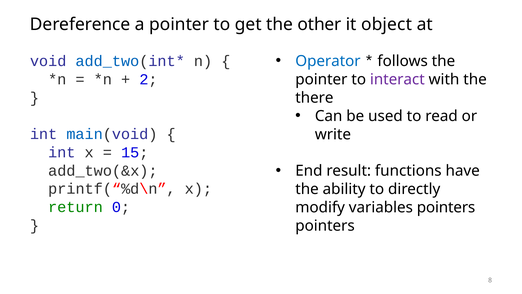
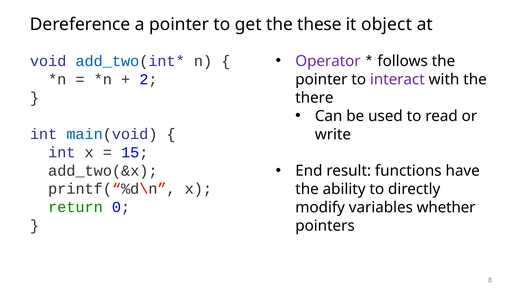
other: other -> these
Operator colour: blue -> purple
variables pointers: pointers -> whether
